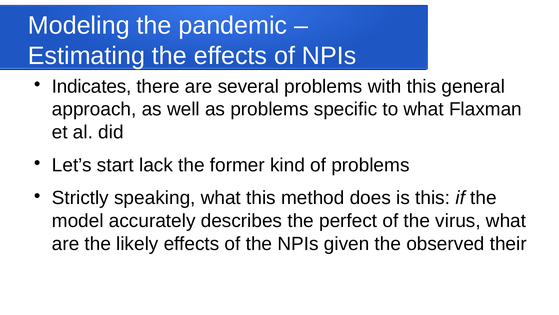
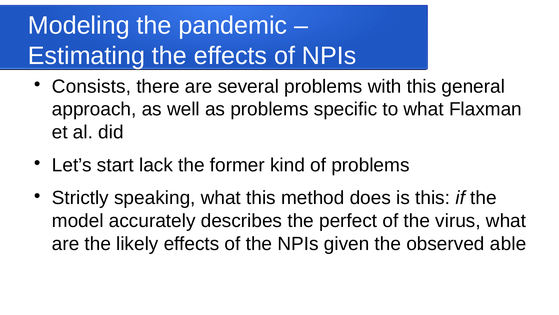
Indicates: Indicates -> Consists
their: their -> able
